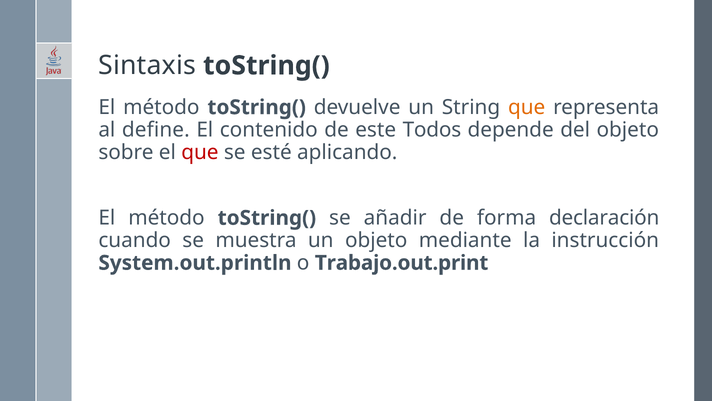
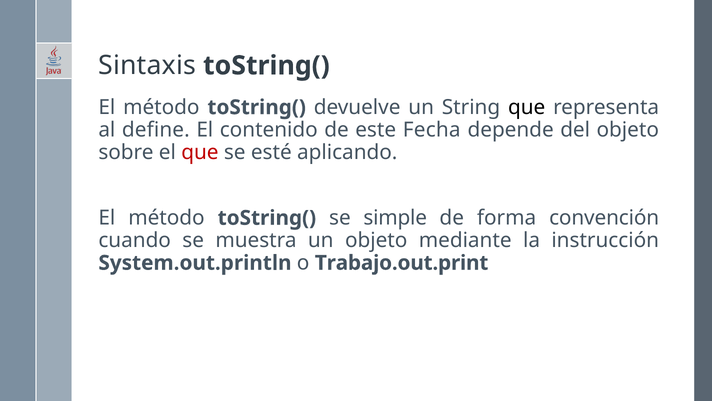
que at (527, 107) colour: orange -> black
Todos: Todos -> Fecha
añadir: añadir -> simple
declaración: declaración -> convención
